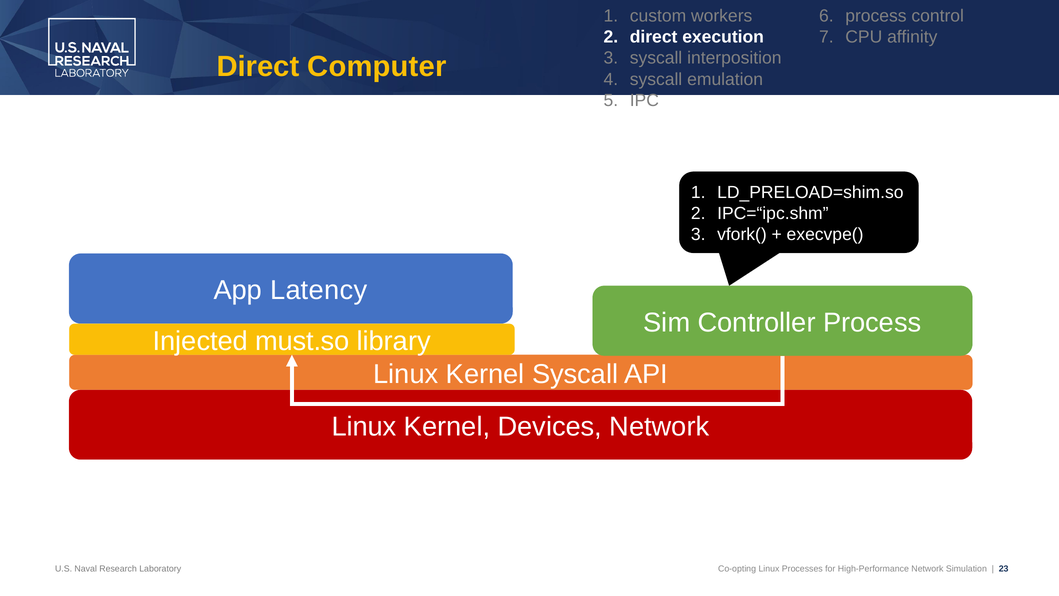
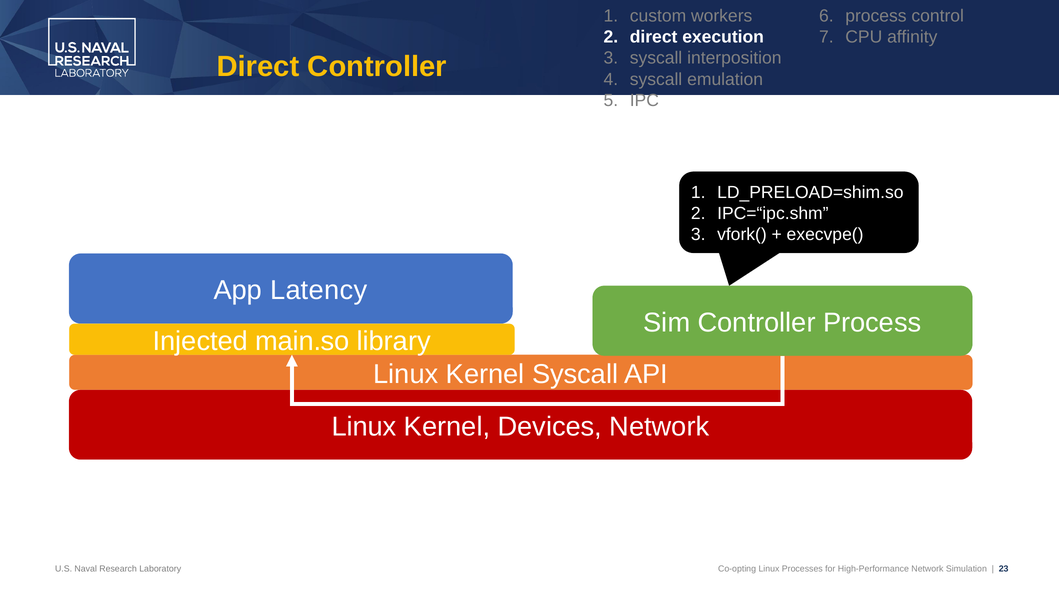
Direct Computer: Computer -> Controller
must.so: must.so -> main.so
